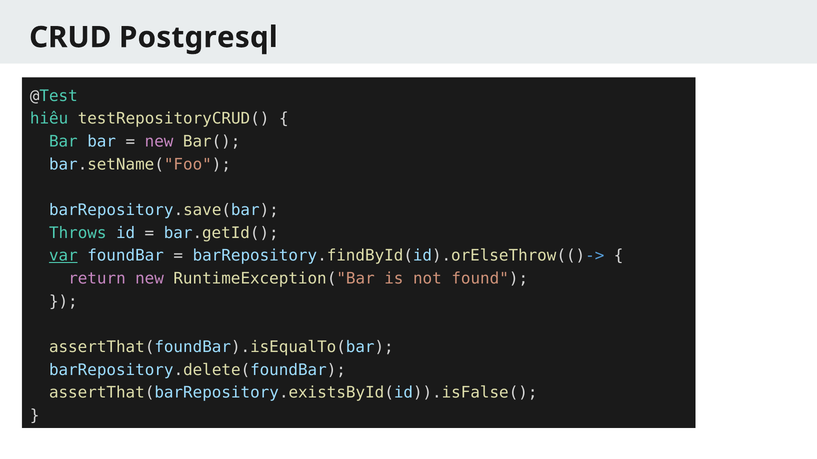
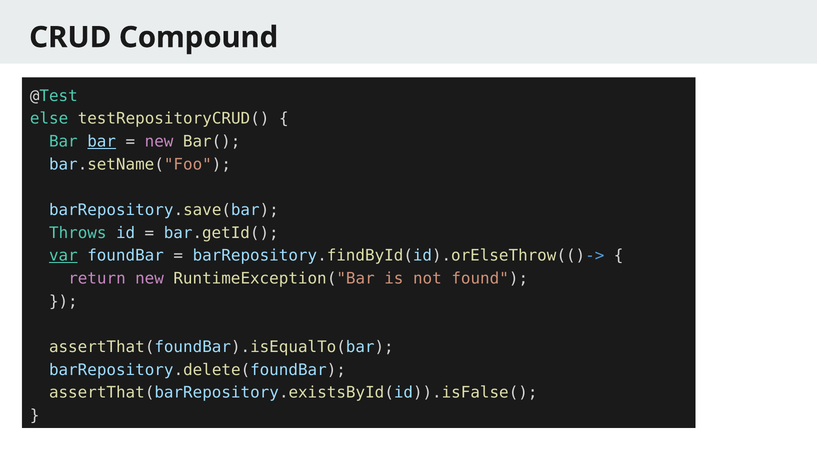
Postgresql: Postgresql -> Compound
hiểu: hiểu -> else
bar at (102, 142) underline: none -> present
